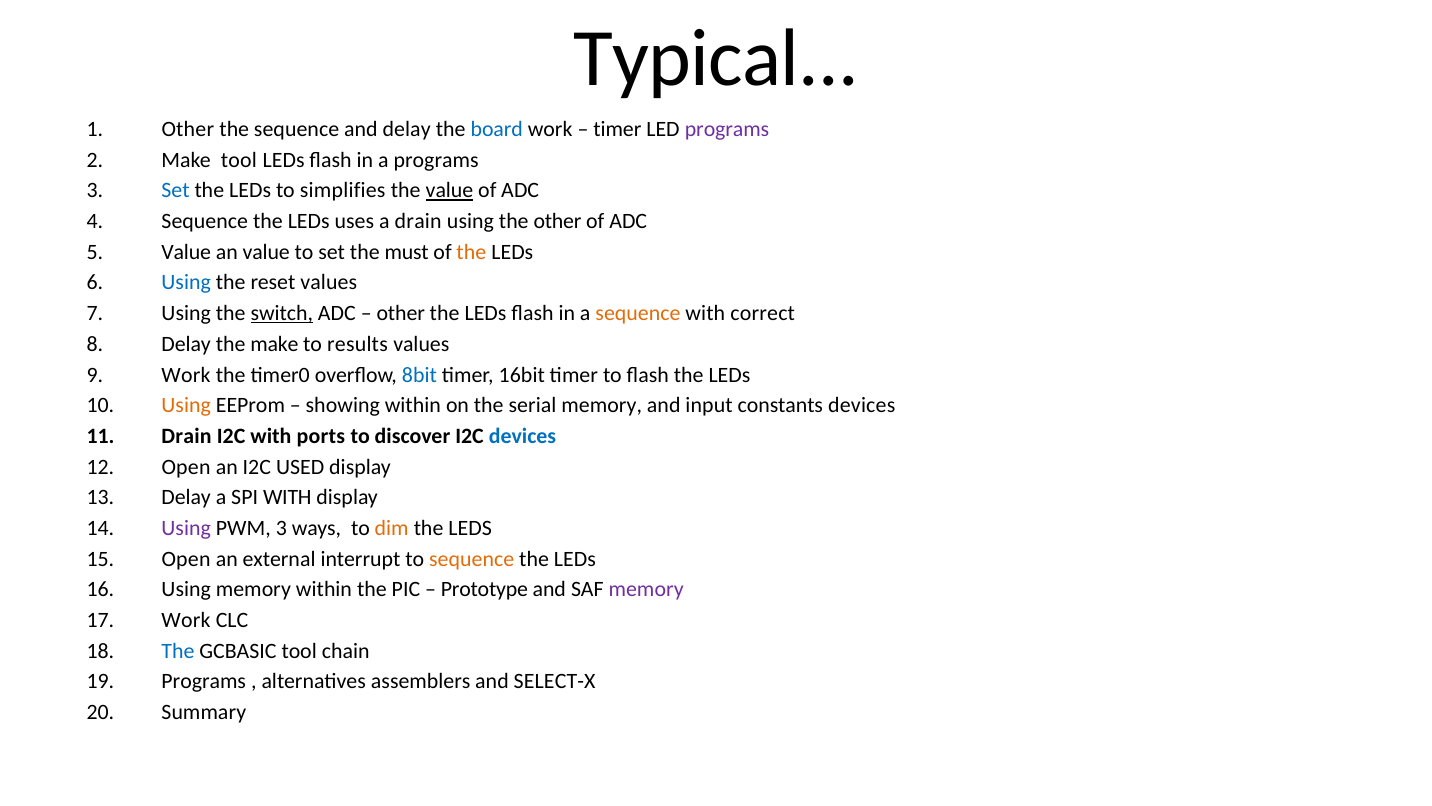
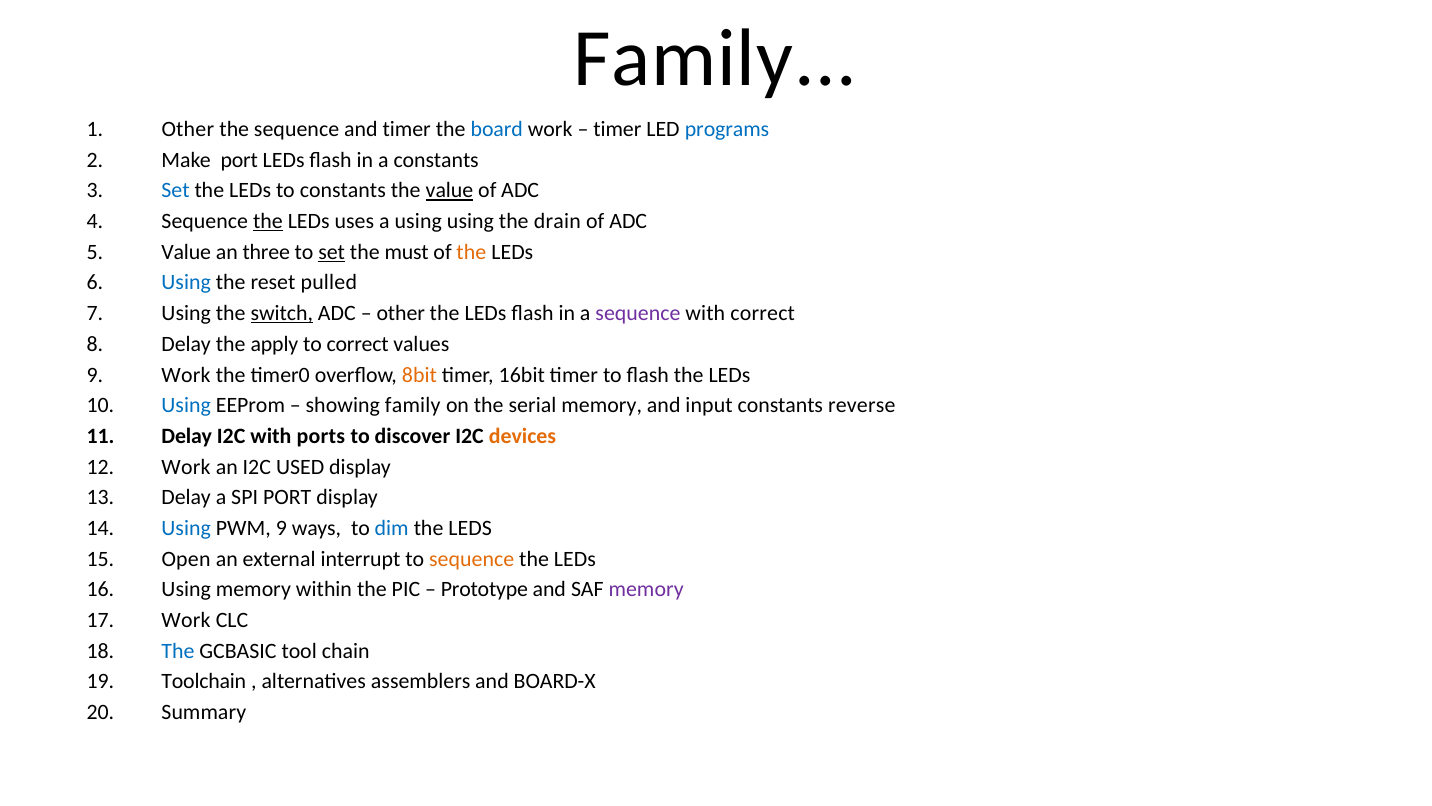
Typical at (716, 58): Typical -> Family
and delay: delay -> timer
programs at (727, 129) colour: purple -> blue
Make tool: tool -> port
a programs: programs -> constants
to simplifies: simplifies -> constants
the at (268, 221) underline: none -> present
a drain: drain -> using
the other: other -> drain
an value: value -> three
set at (332, 252) underline: none -> present
reset values: values -> pulled
sequence at (638, 313) colour: orange -> purple
the make: make -> apply
to results: results -> correct
8bit colour: blue -> orange
Using at (186, 405) colour: orange -> blue
showing within: within -> family
constants devices: devices -> reverse
Drain at (187, 436): Drain -> Delay
devices at (522, 436) colour: blue -> orange
Open at (186, 467): Open -> Work
SPI WITH: WITH -> PORT
Using at (186, 528) colour: purple -> blue
PWM 3: 3 -> 9
dim colour: orange -> blue
Programs at (204, 681): Programs -> Toolchain
SELECT-X: SELECT-X -> BOARD-X
